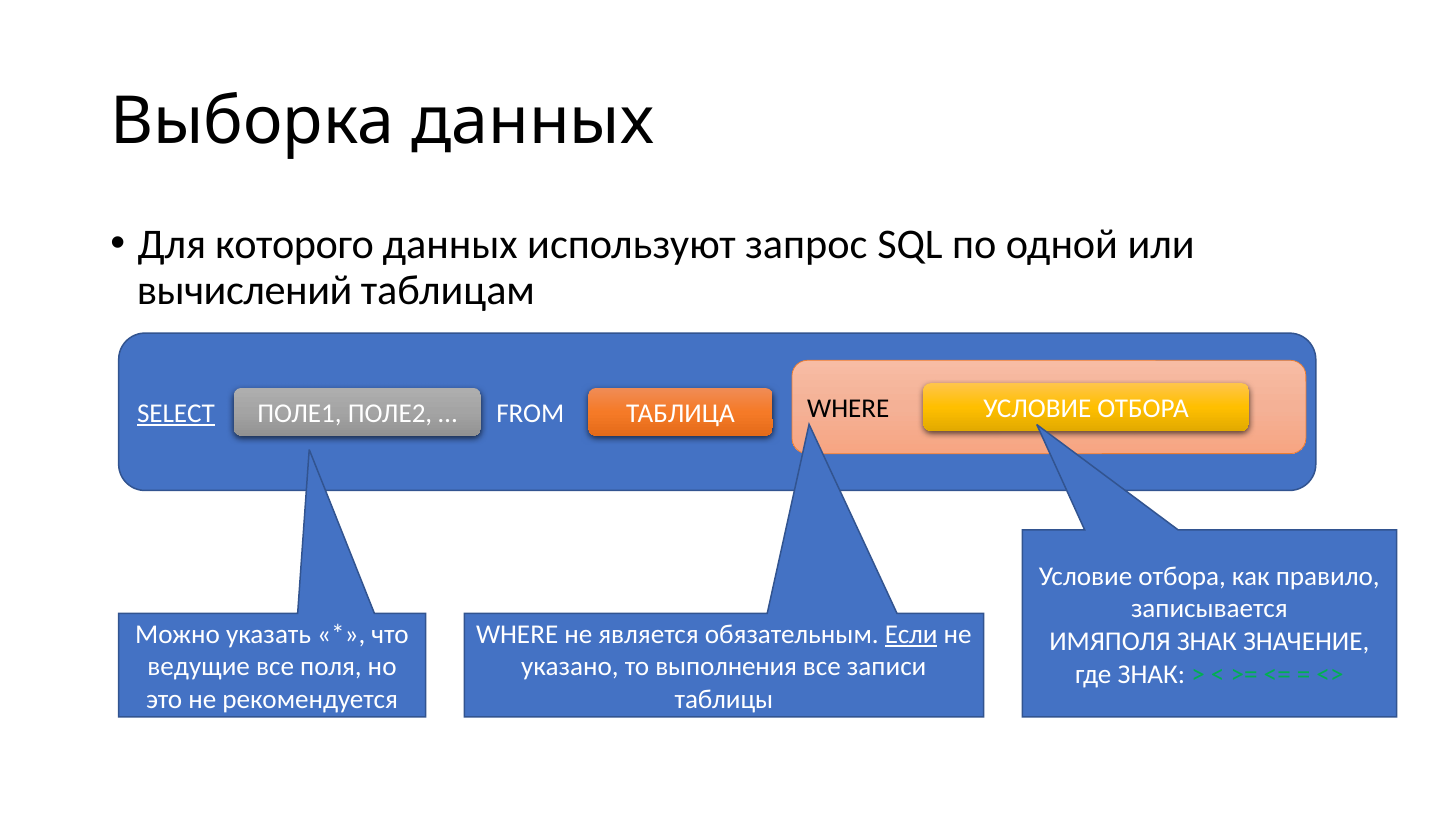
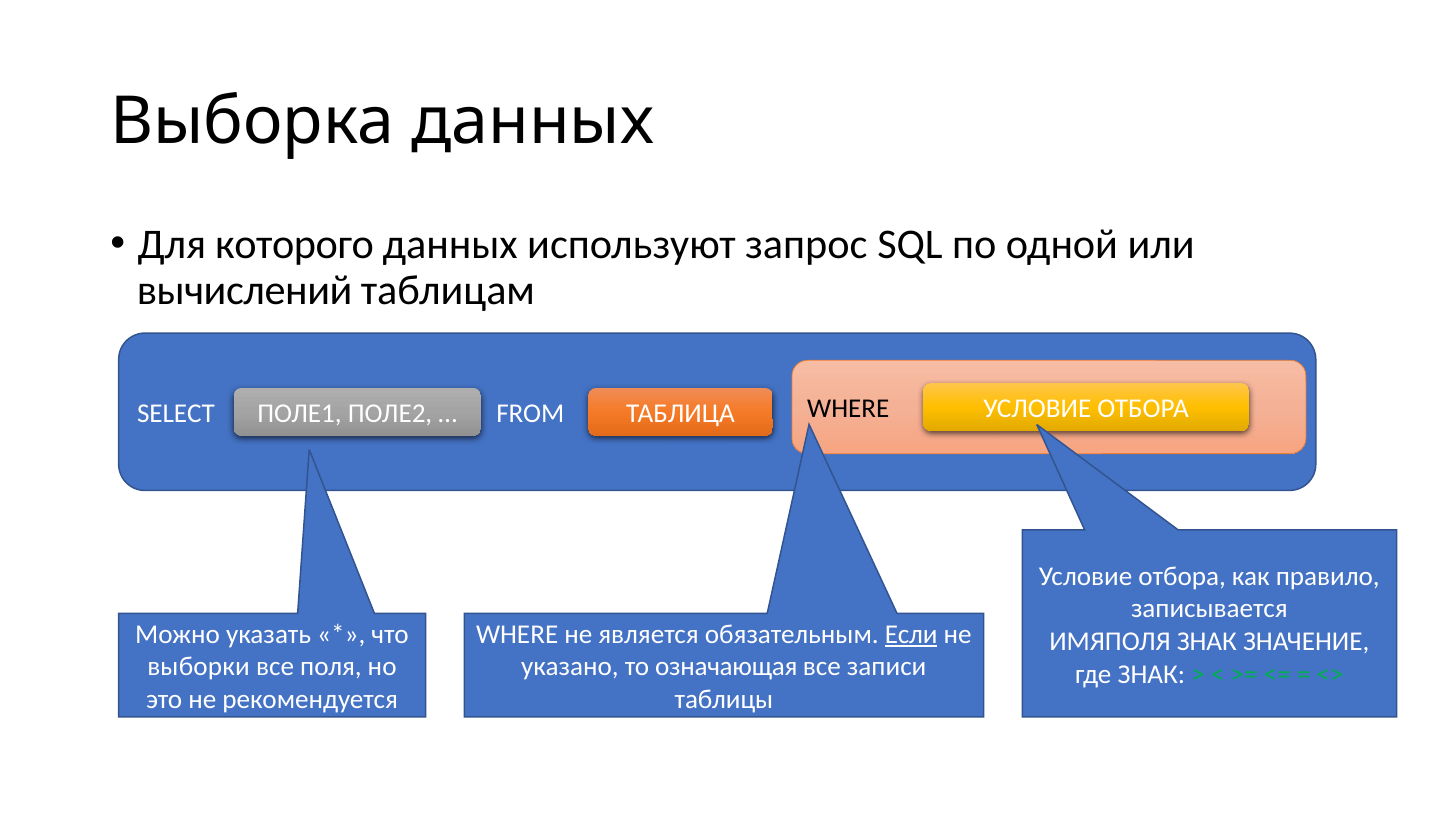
SELECT underline: present -> none
ведущие: ведущие -> выборки
выполнения: выполнения -> означающая
